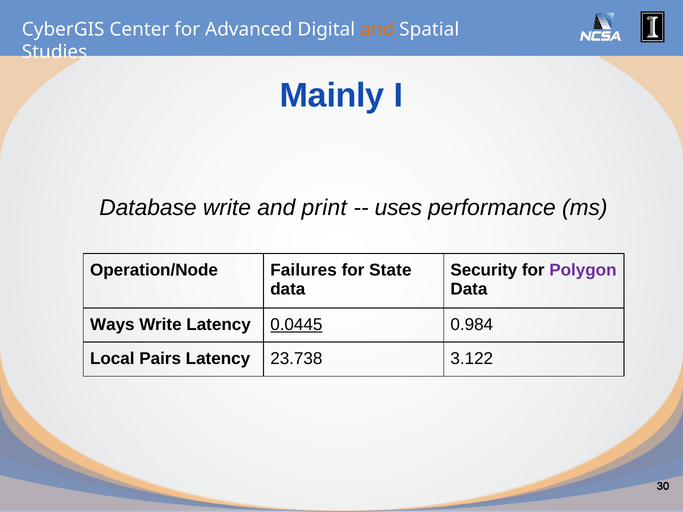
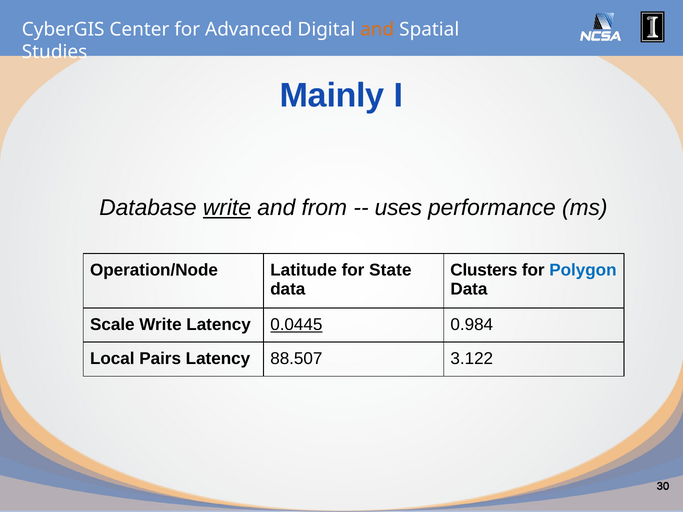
write at (227, 208) underline: none -> present
print: print -> from
Failures: Failures -> Latitude
Security: Security -> Clusters
Polygon colour: purple -> blue
Ways: Ways -> Scale
23.738: 23.738 -> 88.507
